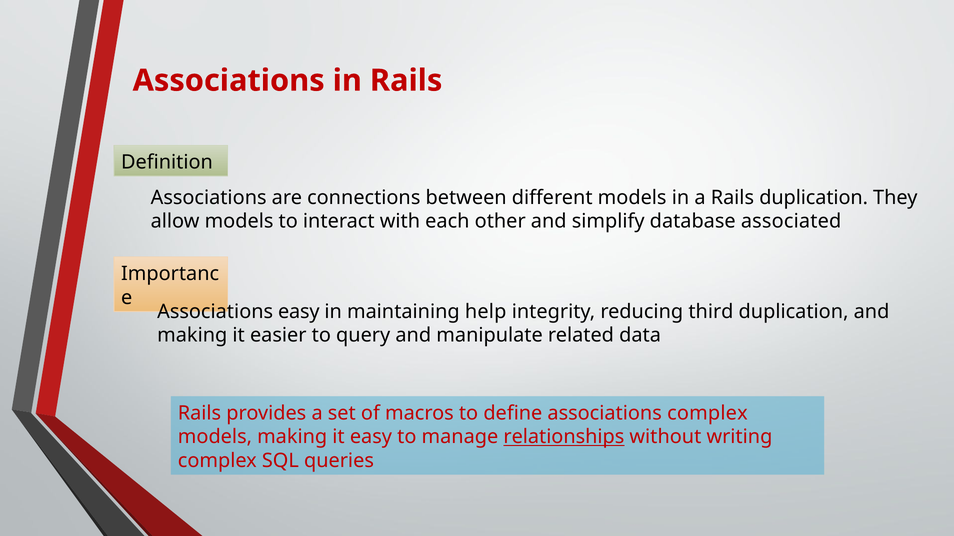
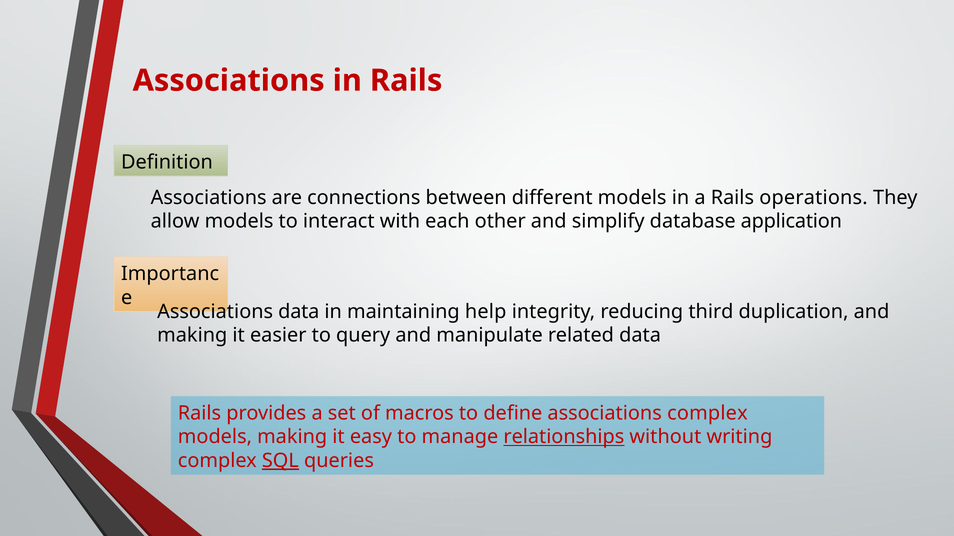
Rails duplication: duplication -> operations
associated: associated -> application
Associations easy: easy -> data
SQL underline: none -> present
